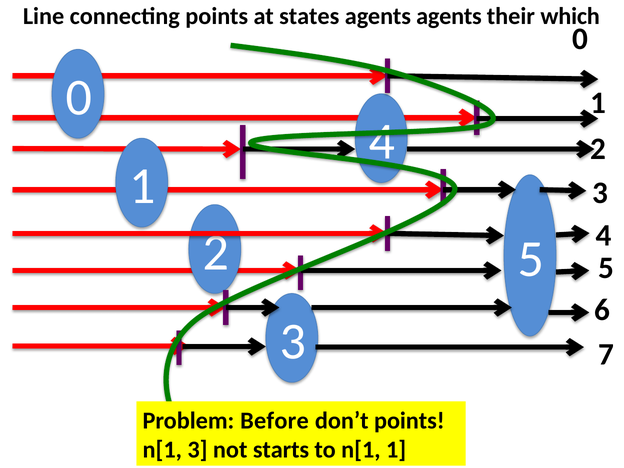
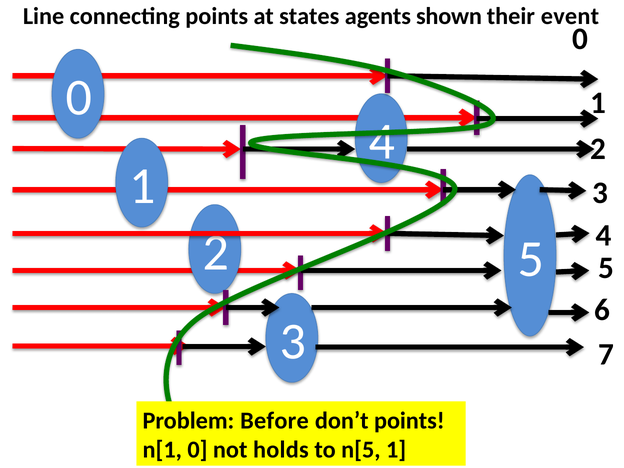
agents agents: agents -> shown
which: which -> event
n[1 3: 3 -> 0
starts: starts -> holds
to n[1: n[1 -> n[5
